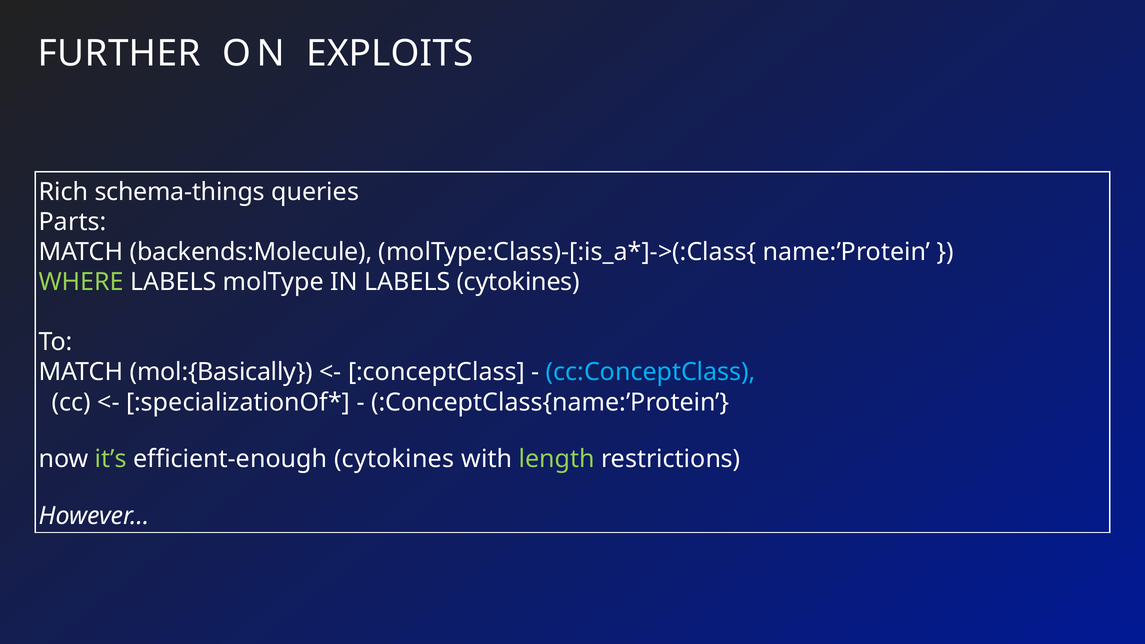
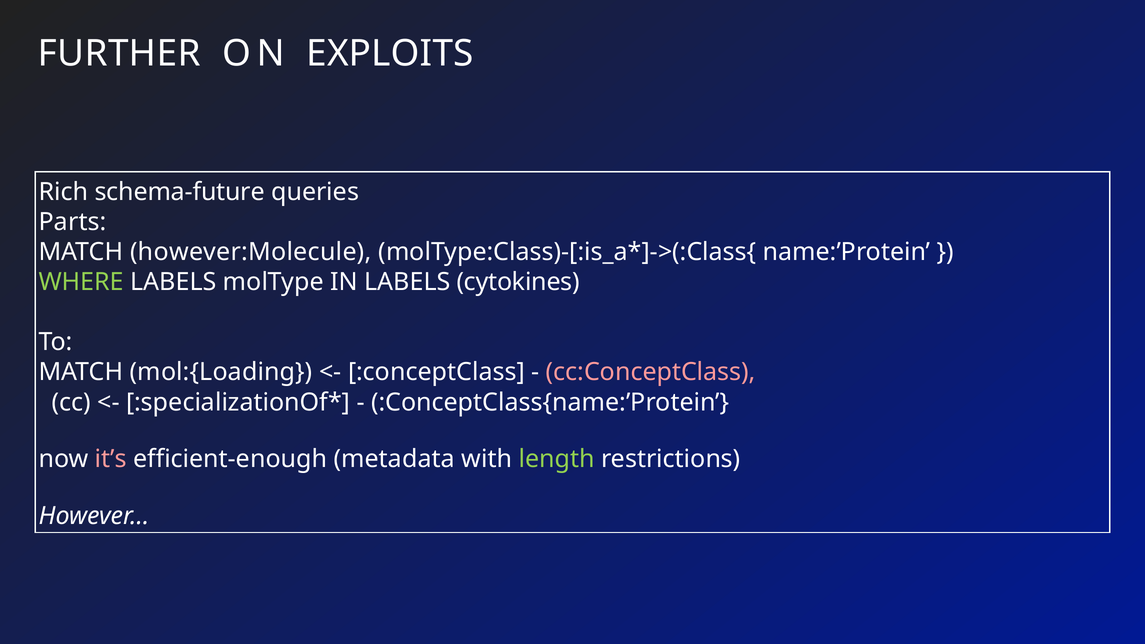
schema-things: schema-things -> schema-future
backends:Molecule: backends:Molecule -> however:Molecule
mol:{Basically: mol:{Basically -> mol:{Loading
cc:ConceptClass colour: light blue -> pink
it’s colour: light green -> pink
efficient-enough cytokines: cytokines -> metadata
